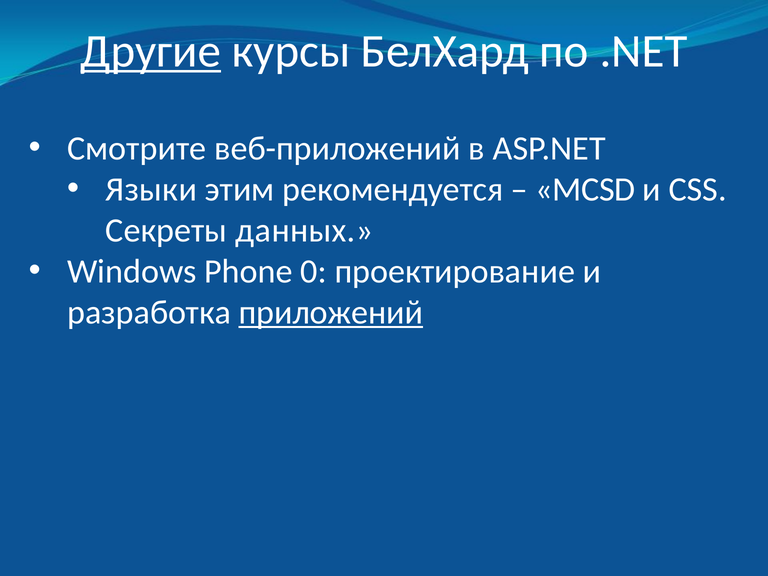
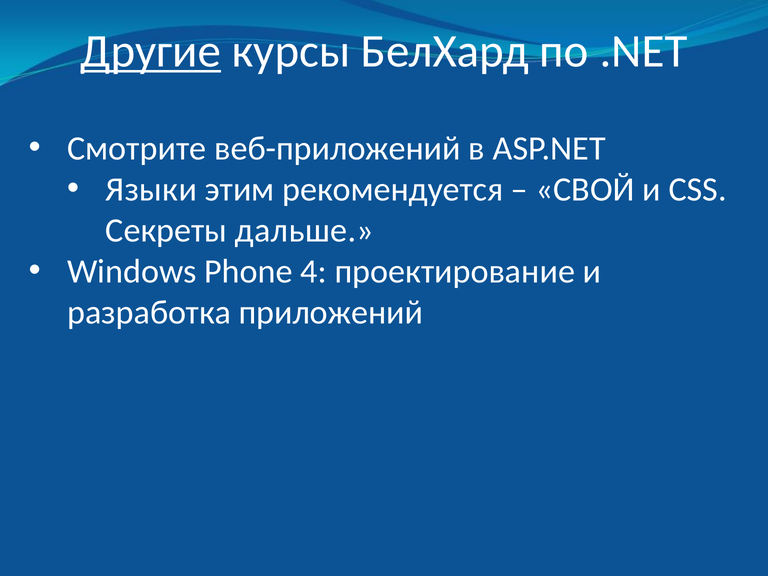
MCSD: MCSD -> СВОЙ
данных: данных -> дальше
0: 0 -> 4
приложений underline: present -> none
